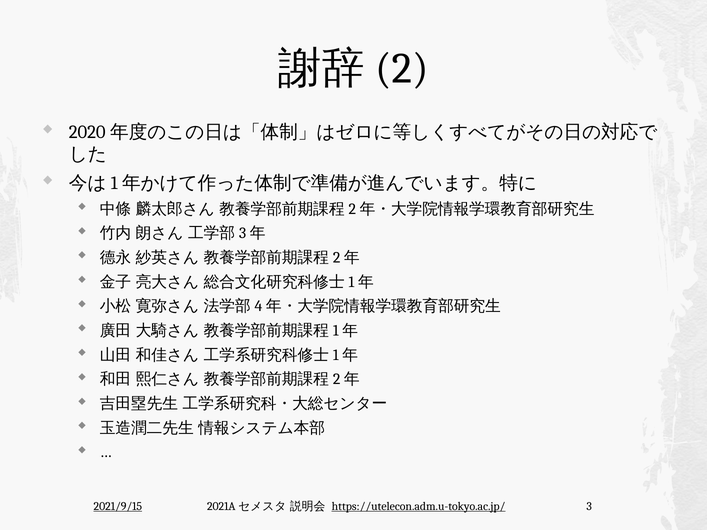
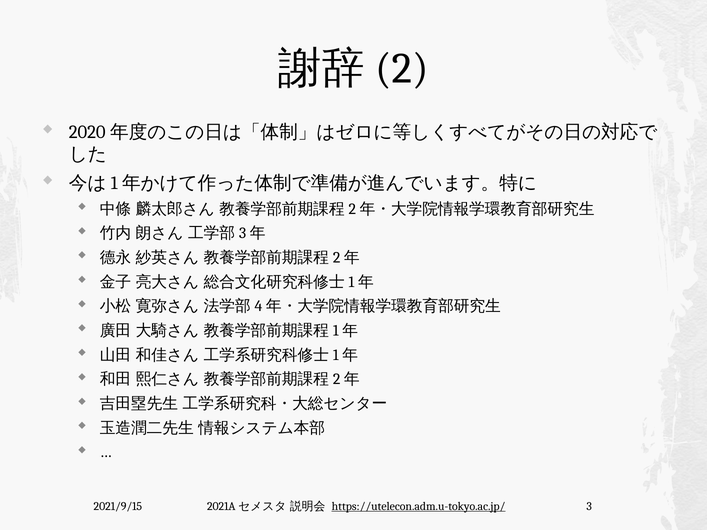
2021/9/15 underline: present -> none
